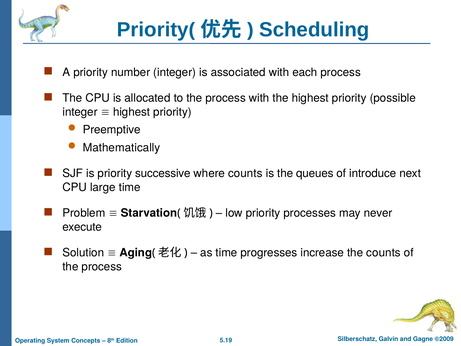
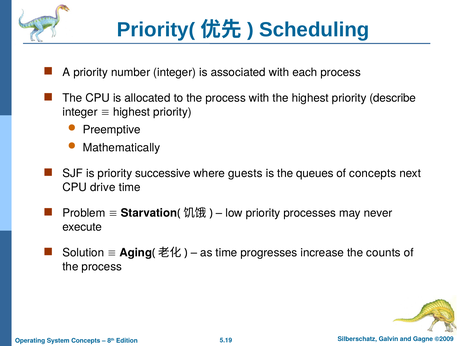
possible: possible -> describe
where counts: counts -> guests
of introduce: introduce -> concepts
large: large -> drive
